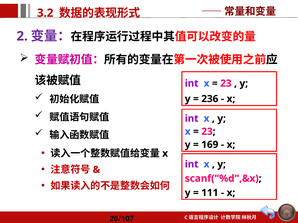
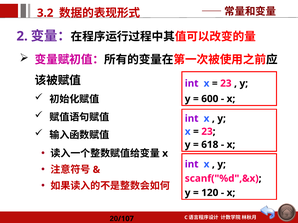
236: 236 -> 600
169: 169 -> 618
111: 111 -> 120
